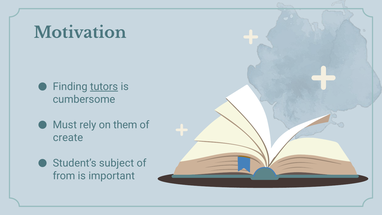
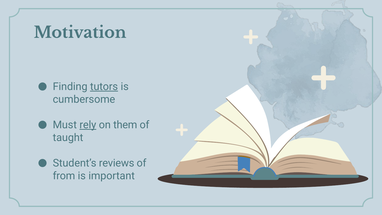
rely underline: none -> present
create: create -> taught
subject: subject -> reviews
